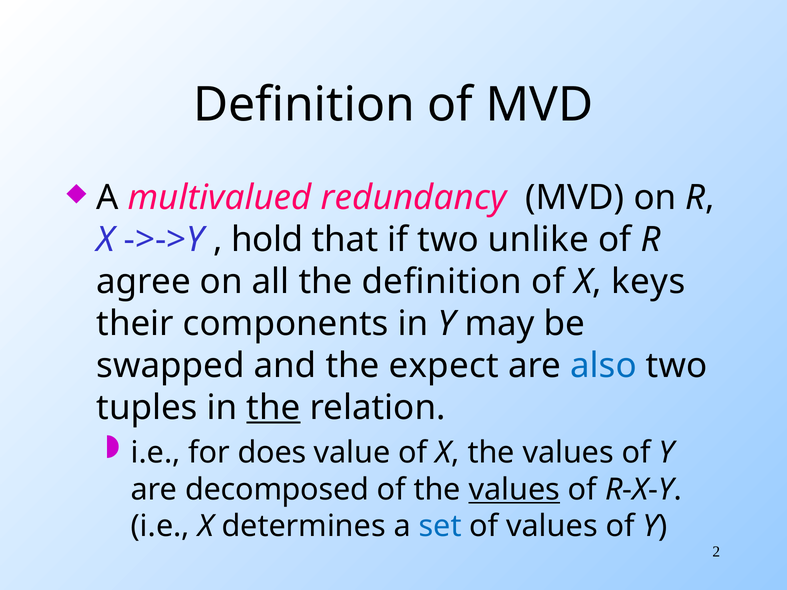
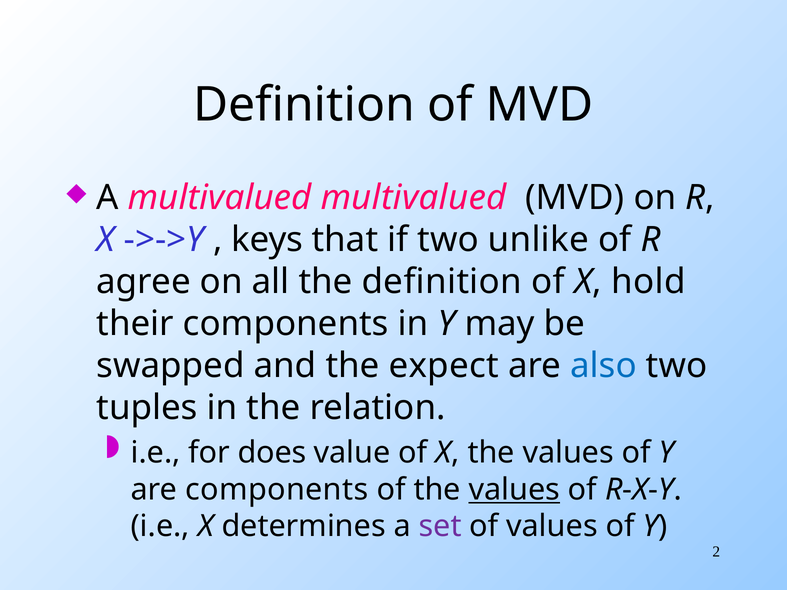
multivalued redundancy: redundancy -> multivalued
hold: hold -> keys
keys: keys -> hold
the at (274, 408) underline: present -> none
are decomposed: decomposed -> components
set colour: blue -> purple
